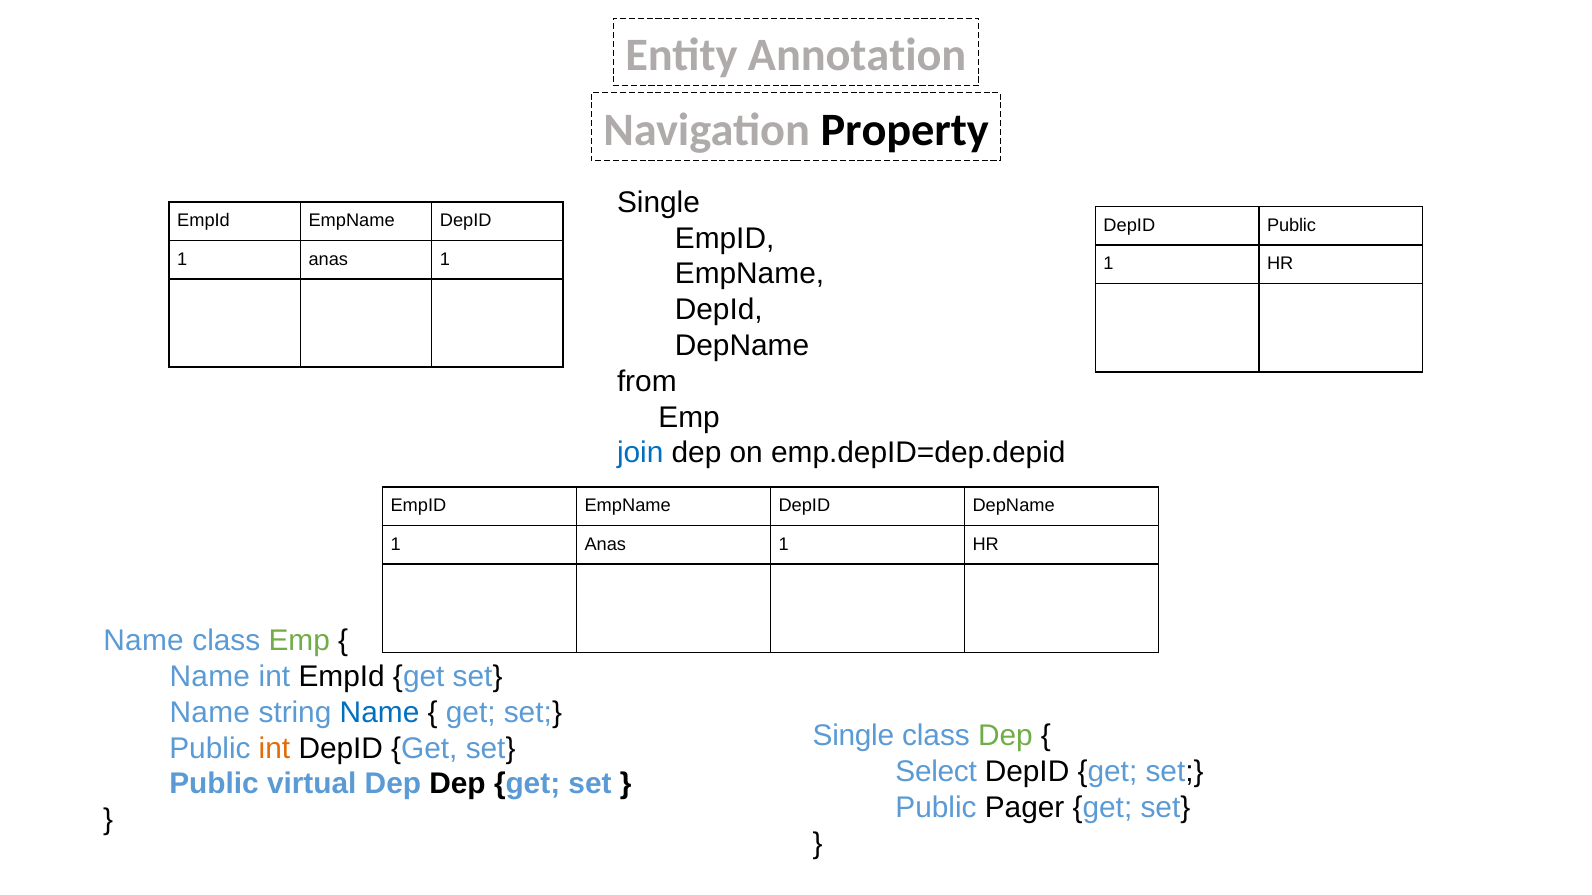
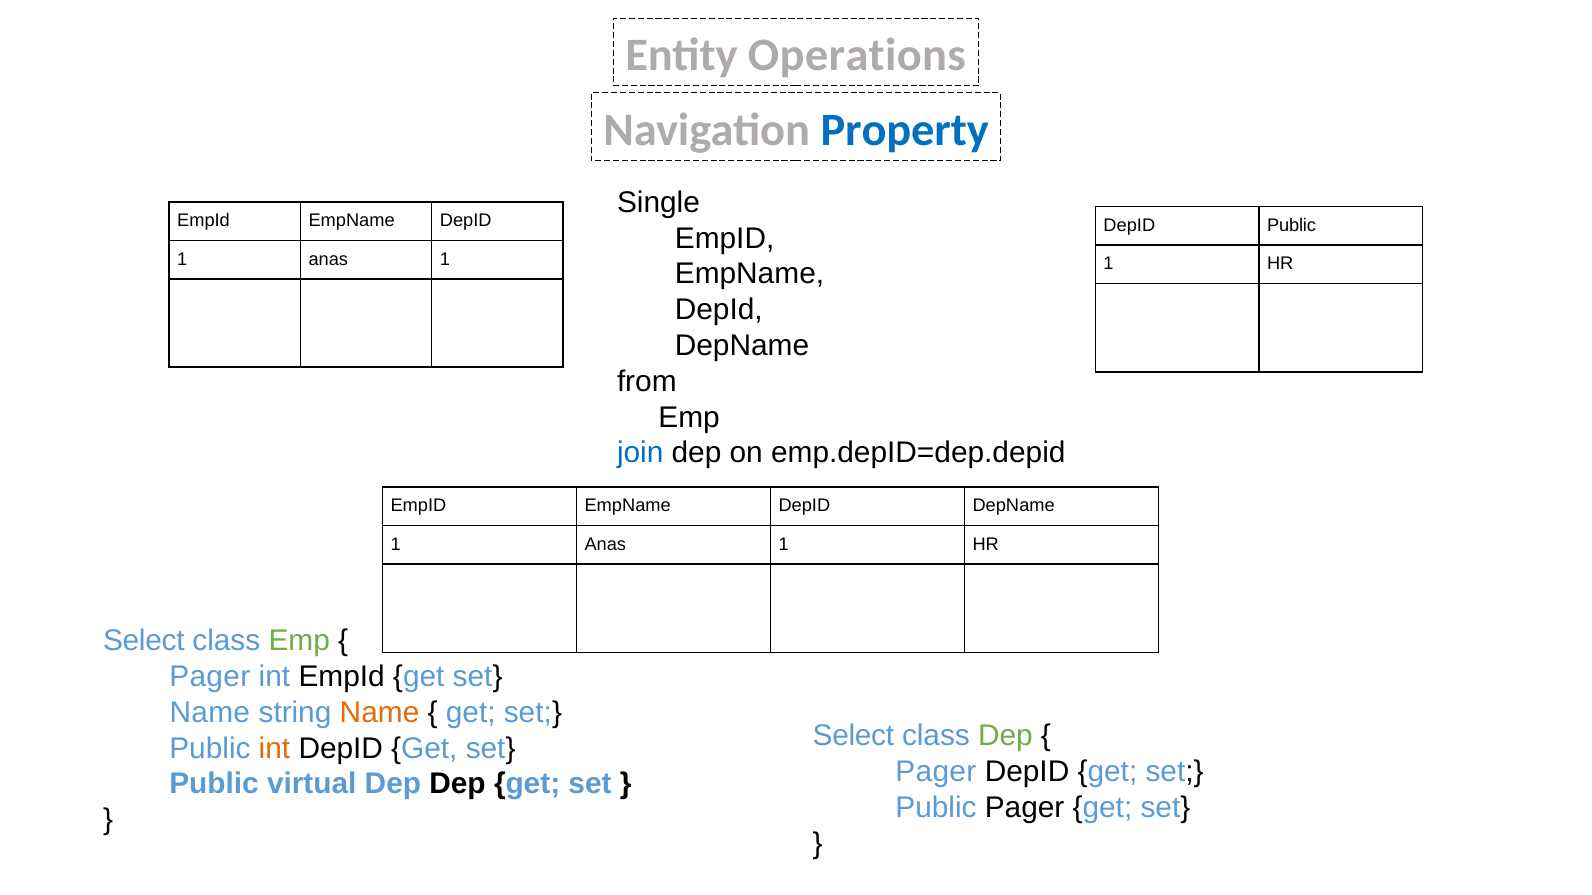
Annotation: Annotation -> Operations
Property colour: black -> blue
Name at (144, 641): Name -> Select
Name at (210, 677): Name -> Pager
Name at (380, 713) colour: blue -> orange
Single at (853, 736): Single -> Select
Select at (936, 772): Select -> Pager
